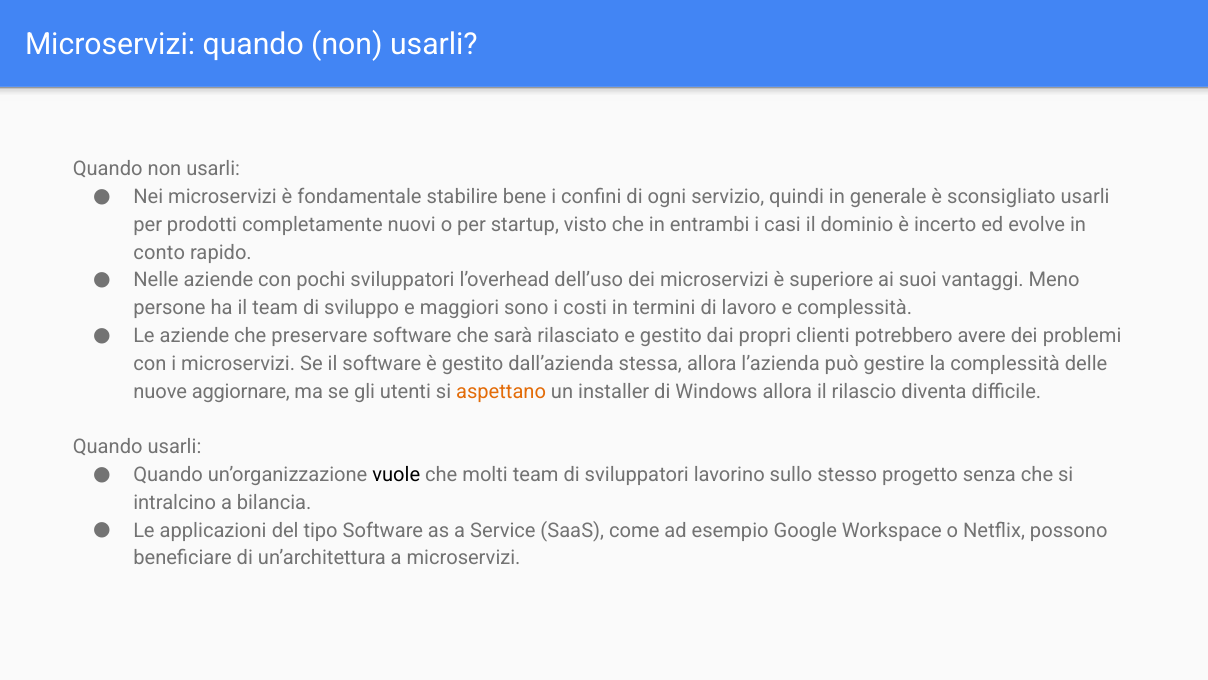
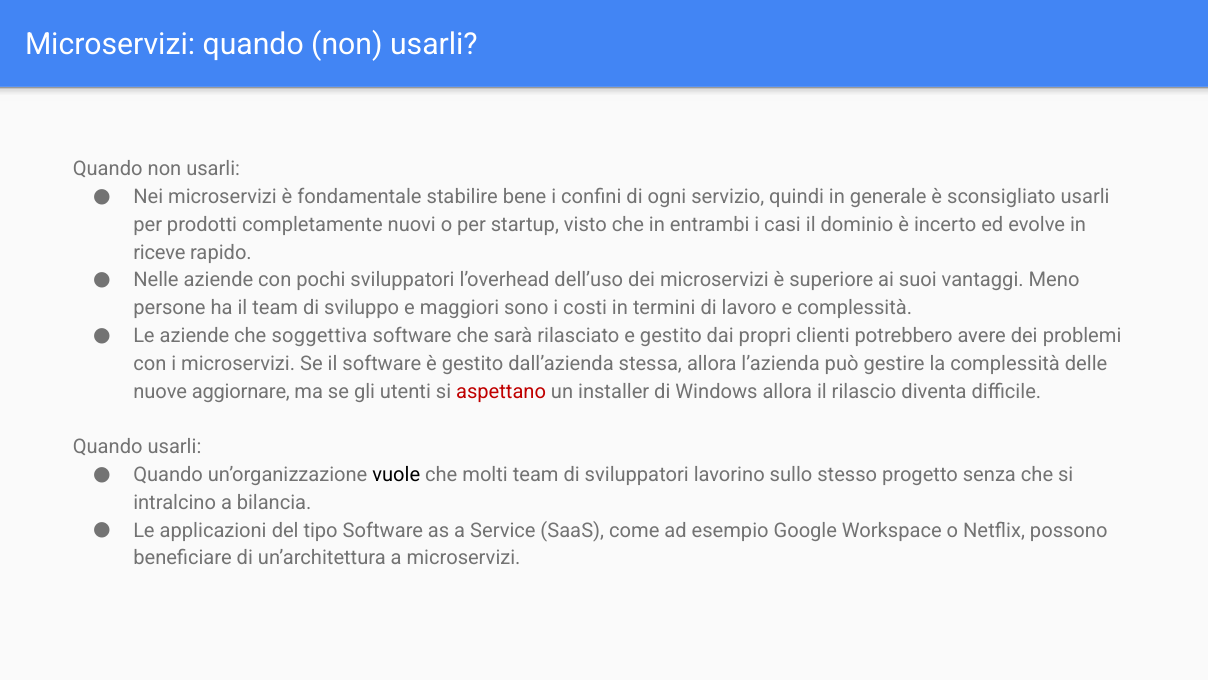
conto: conto -> riceve
preservare: preservare -> soggettiva
aspettano colour: orange -> red
